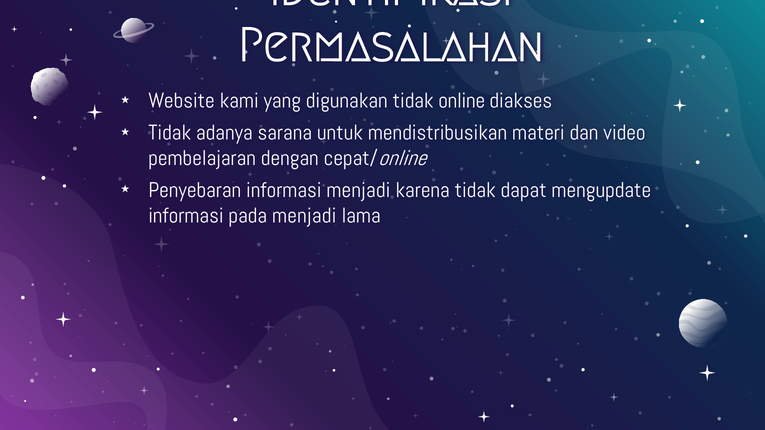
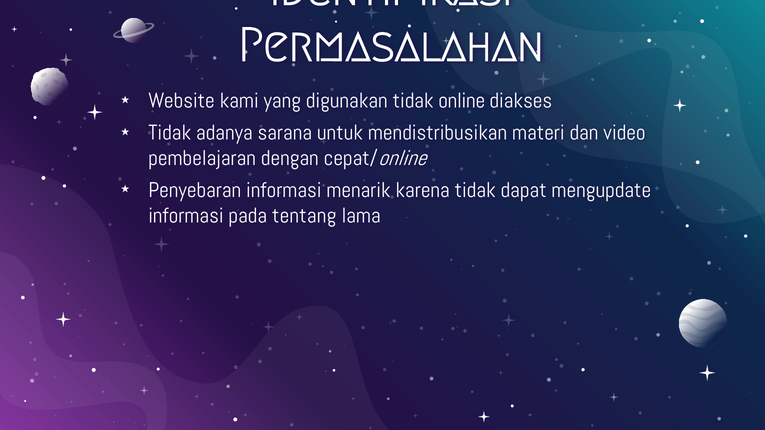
informasi menjadi: menjadi -> menarik
pada menjadi: menjadi -> tentang
